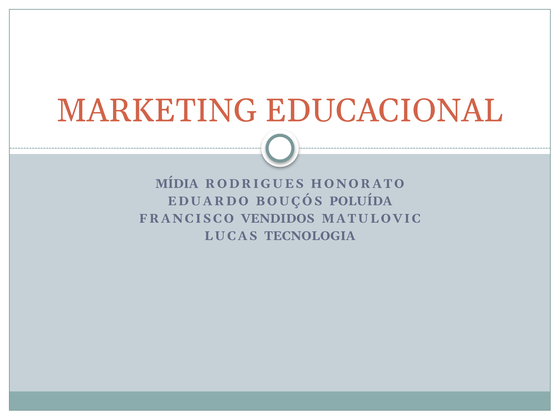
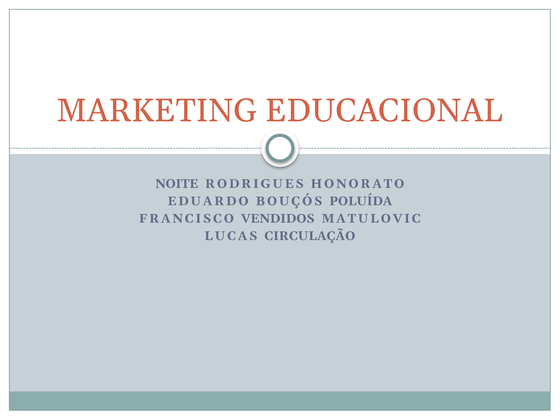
MÍDIA: MÍDIA -> NOITE
TECNOLOGIA: TECNOLOGIA -> CIRCULAÇÃO
